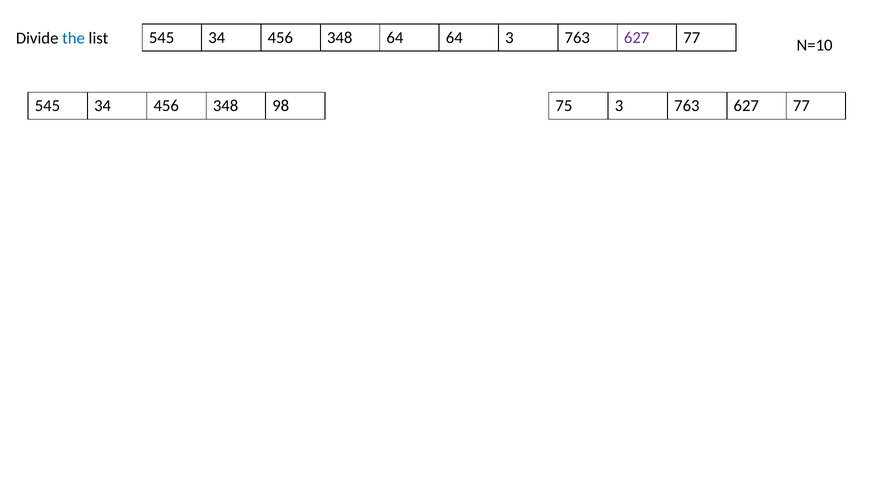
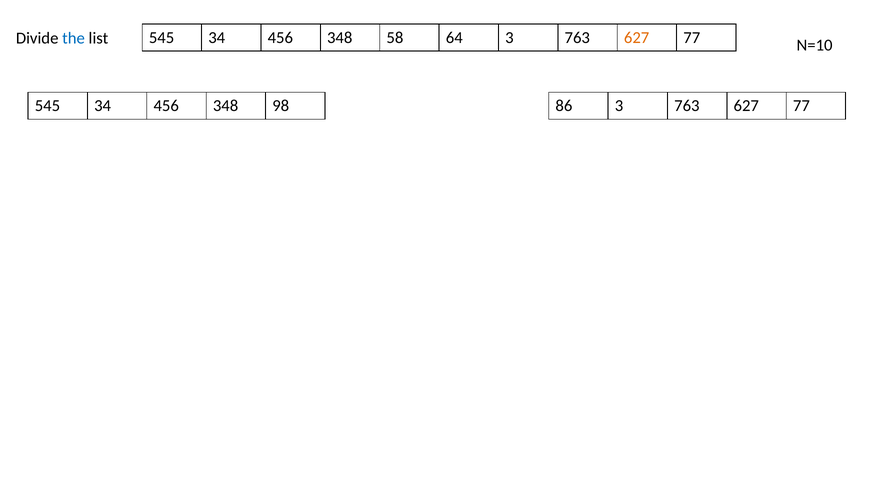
348 64: 64 -> 58
627 at (637, 38) colour: purple -> orange
75: 75 -> 86
